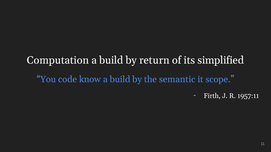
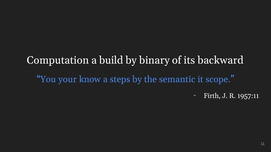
return: return -> binary
simplified: simplified -> backward
code: code -> your
know a build: build -> steps
